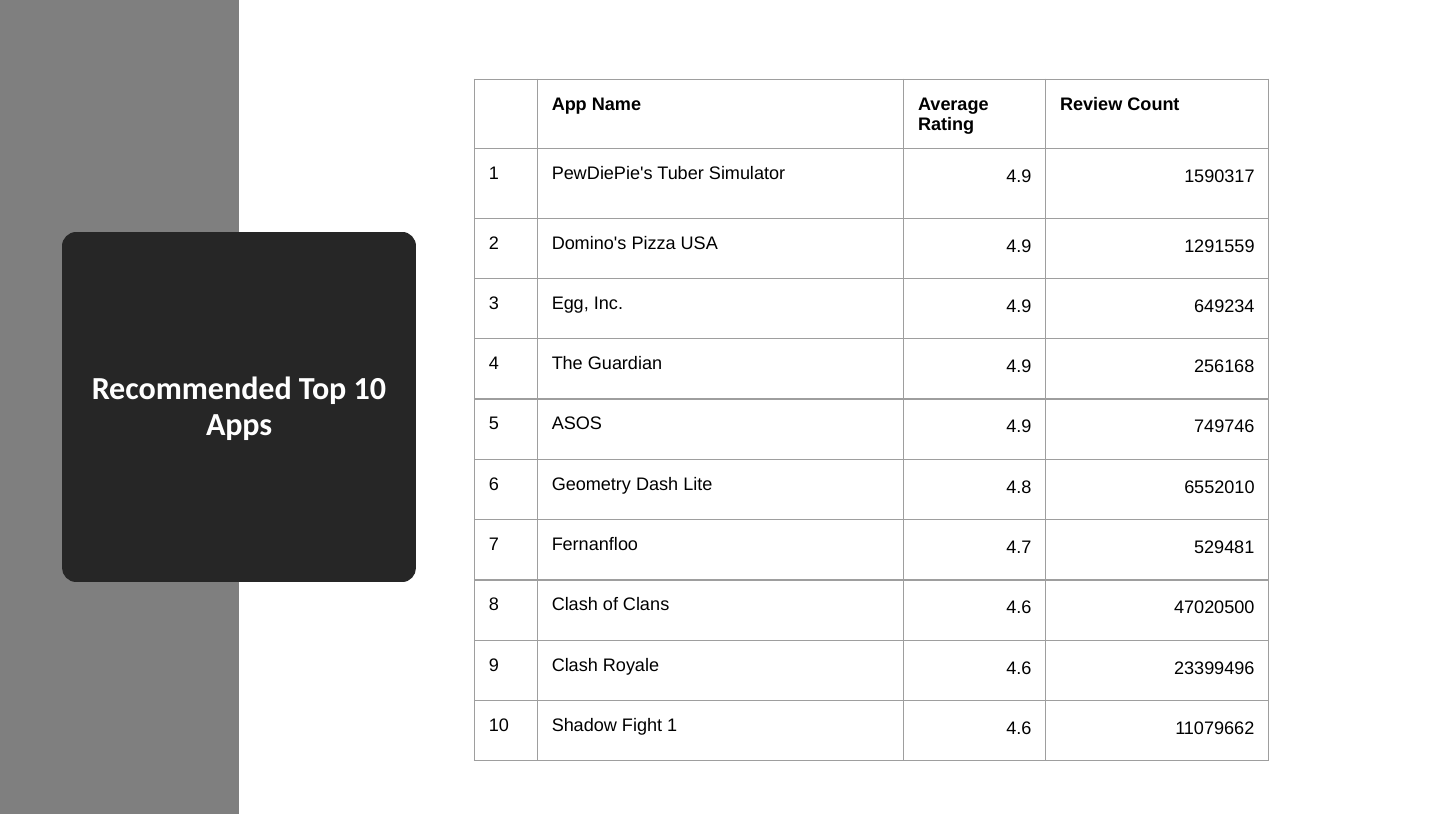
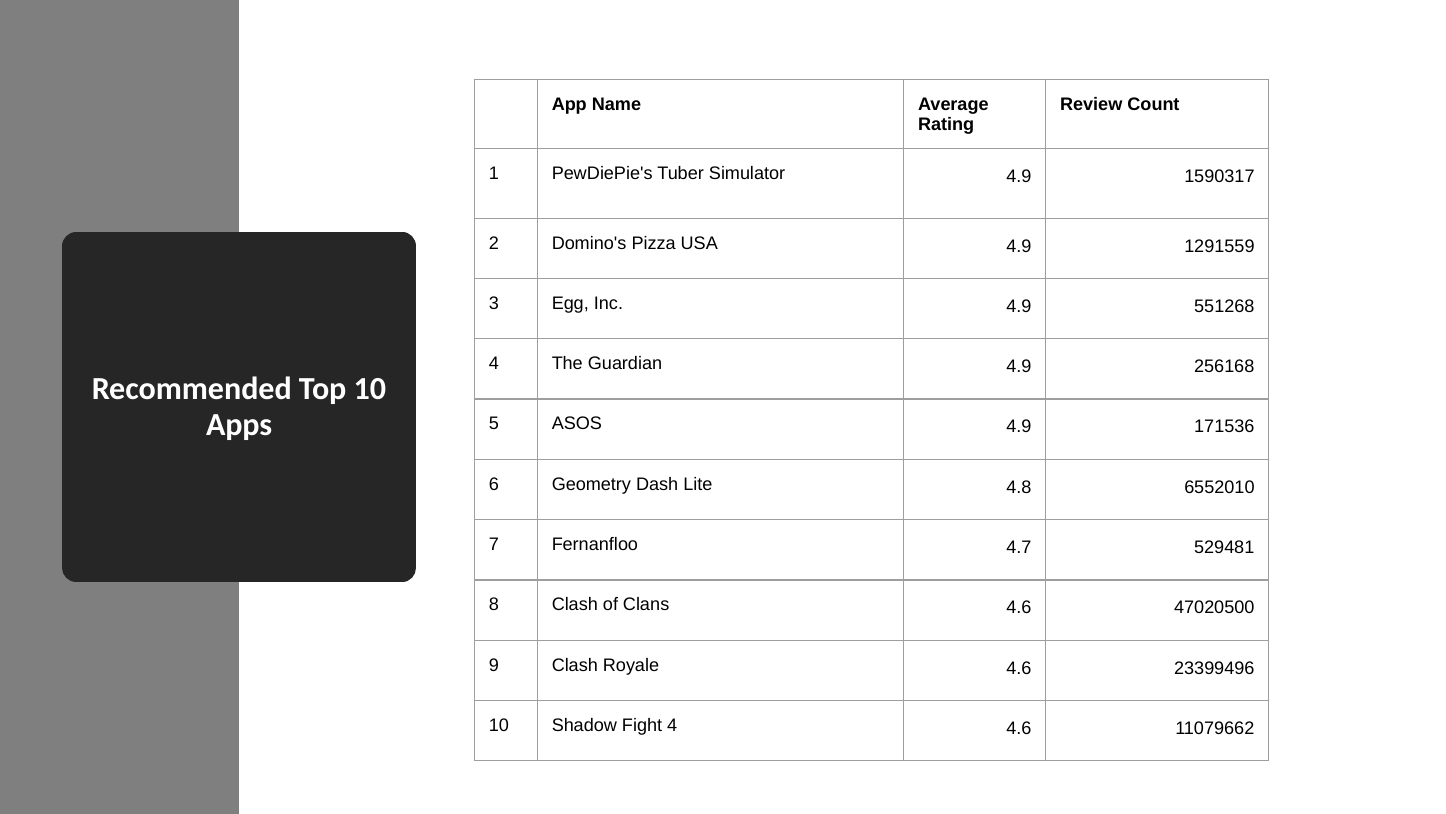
649234: 649234 -> 551268
749746: 749746 -> 171536
Fight 1: 1 -> 4
